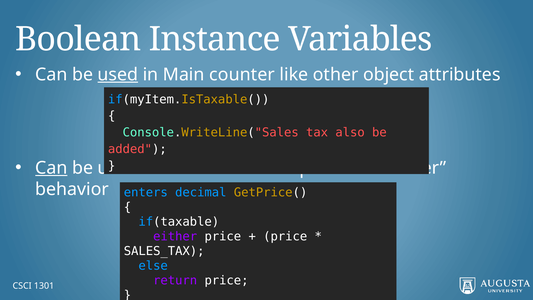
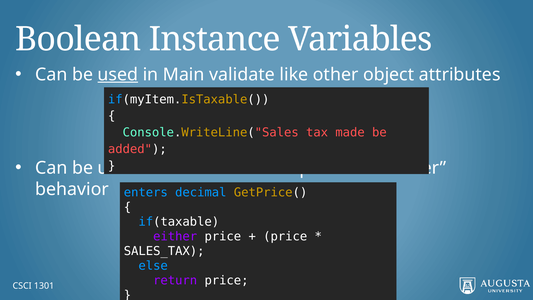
counter: counter -> validate
also: also -> made
Can at (51, 168) underline: present -> none
